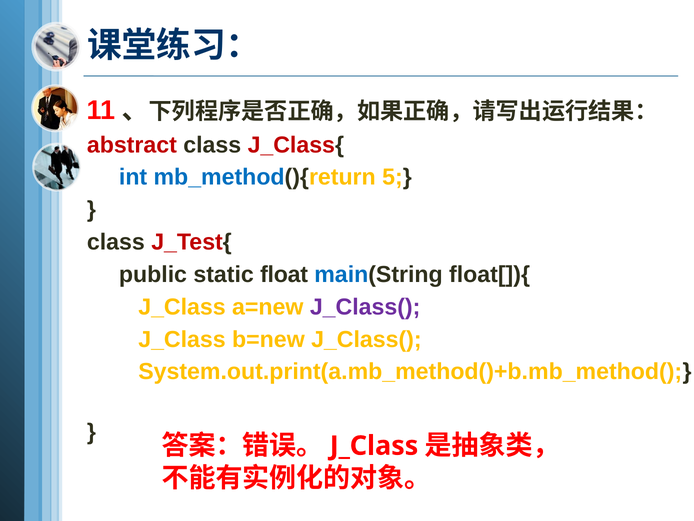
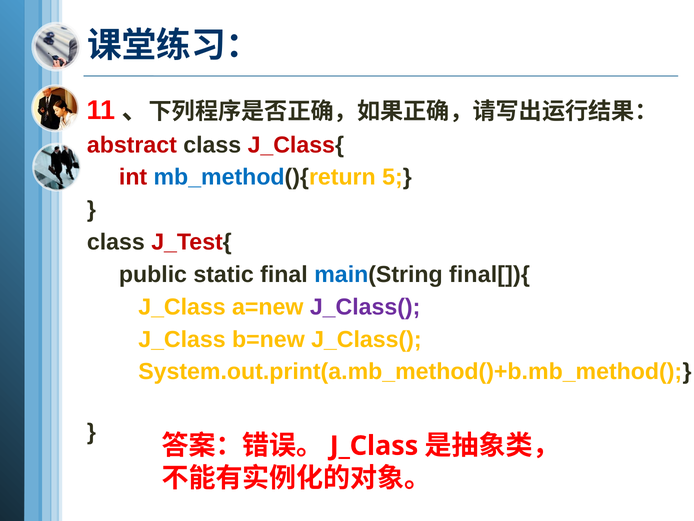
int colour: blue -> red
float: float -> final
float[]){: float[]){ -> final[]){
